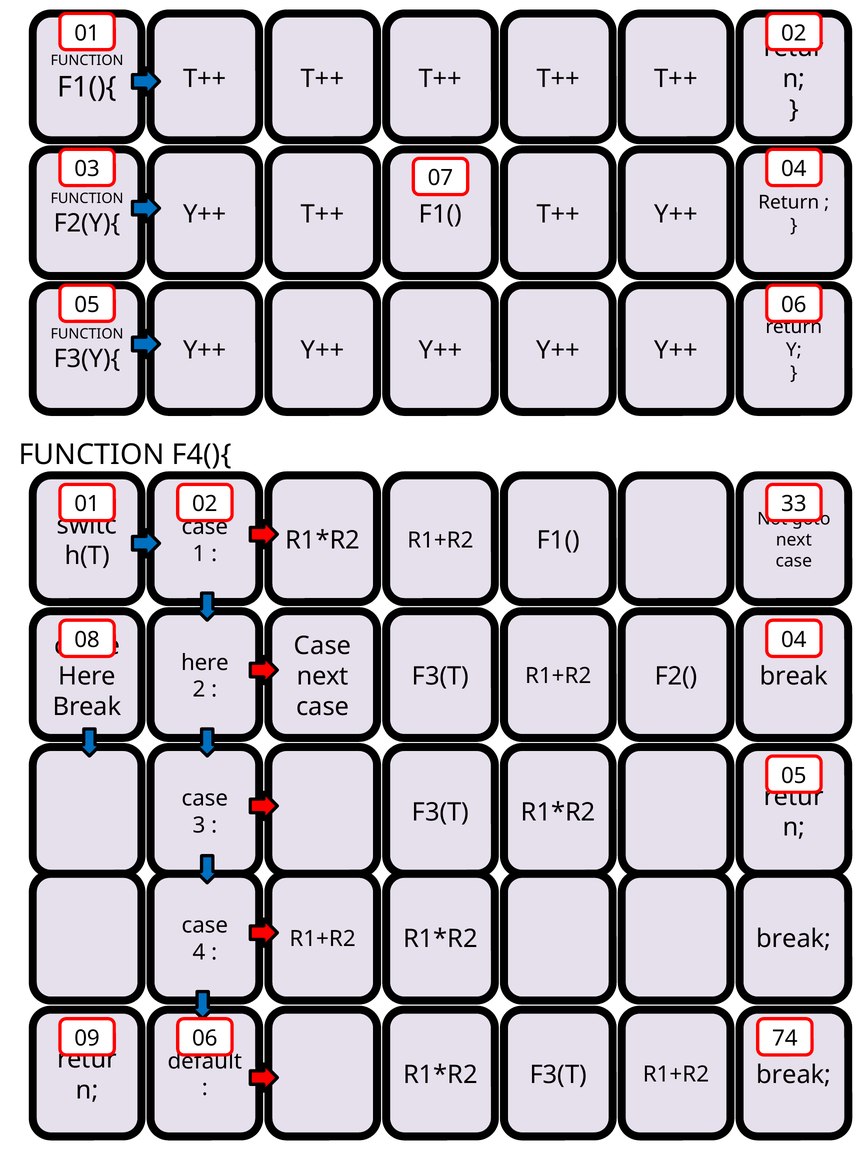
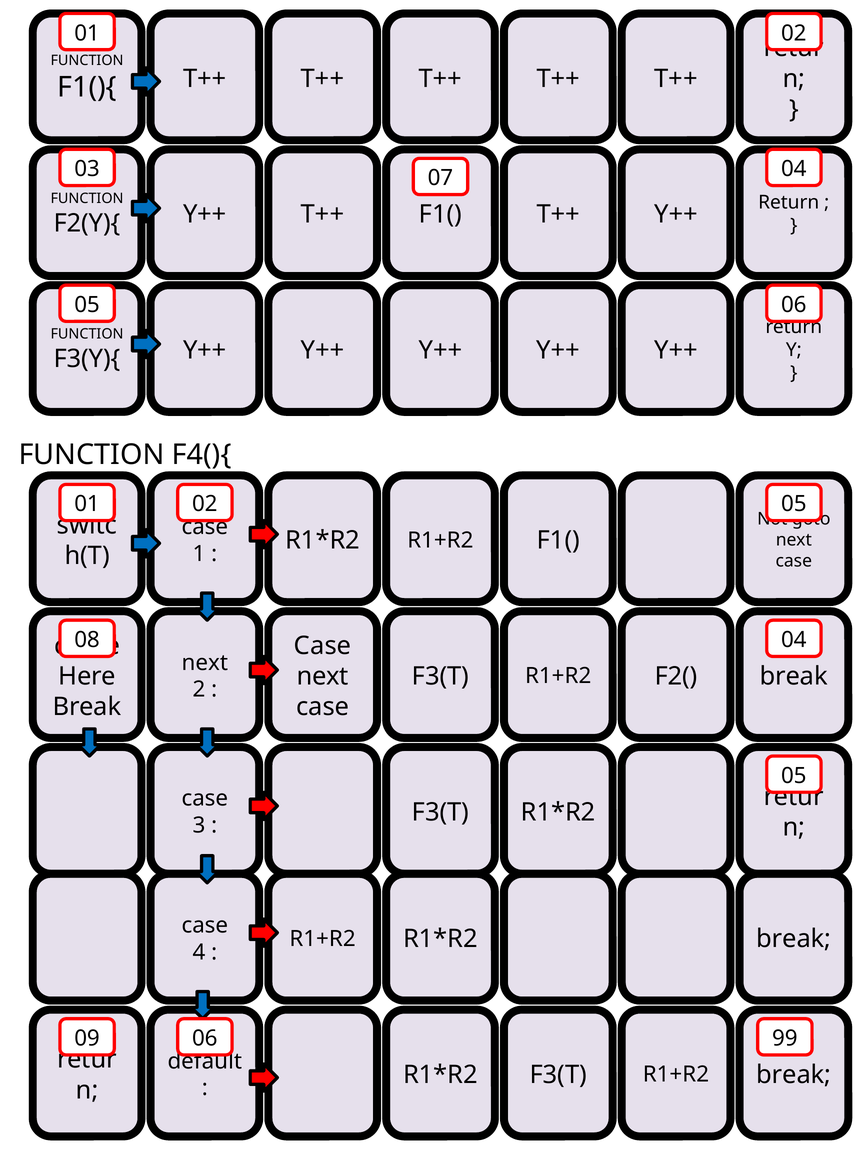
02 33: 33 -> 05
here at (205, 663): here -> next
74: 74 -> 99
